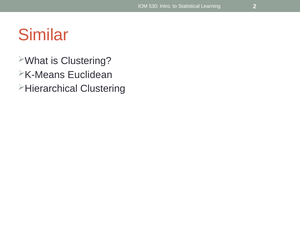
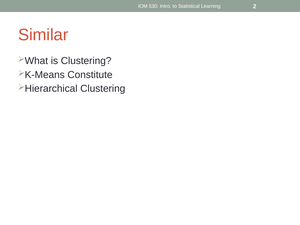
Euclidean: Euclidean -> Constitute
